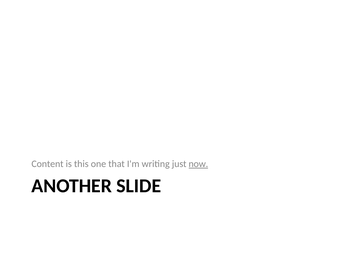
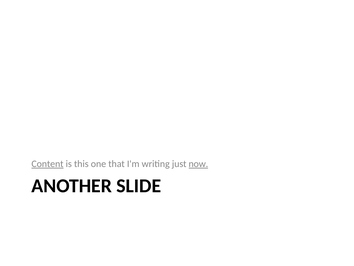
Content underline: none -> present
